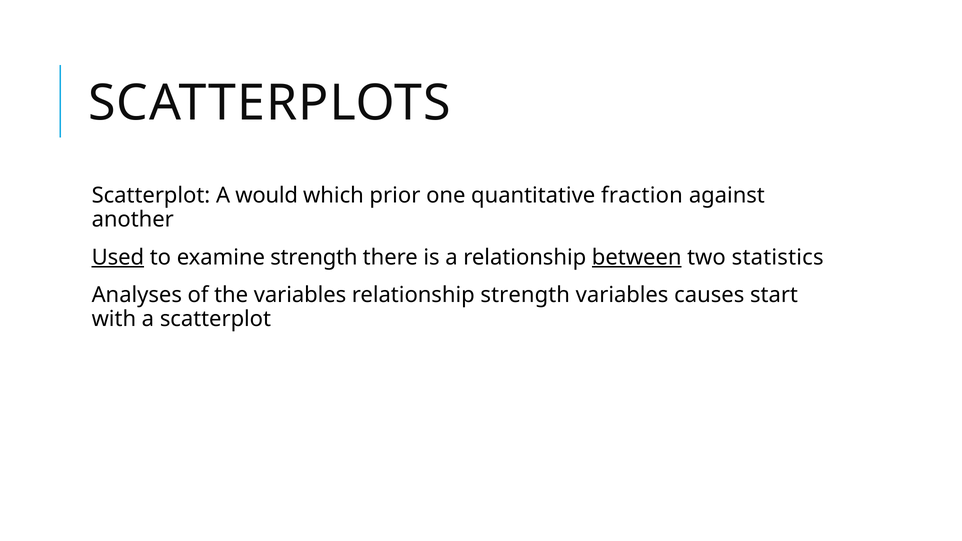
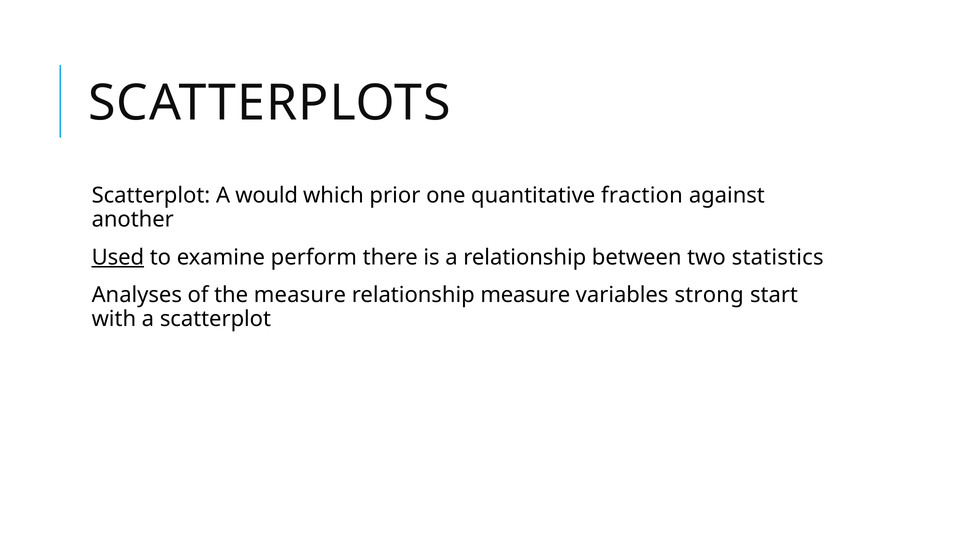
examine strength: strength -> perform
between underline: present -> none
the variables: variables -> measure
relationship strength: strength -> measure
causes: causes -> strong
